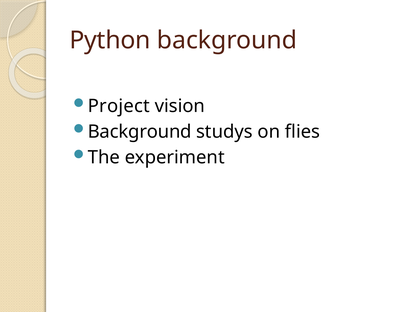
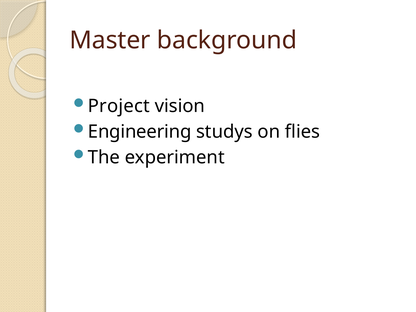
Python: Python -> Master
Background at (140, 132): Background -> Engineering
